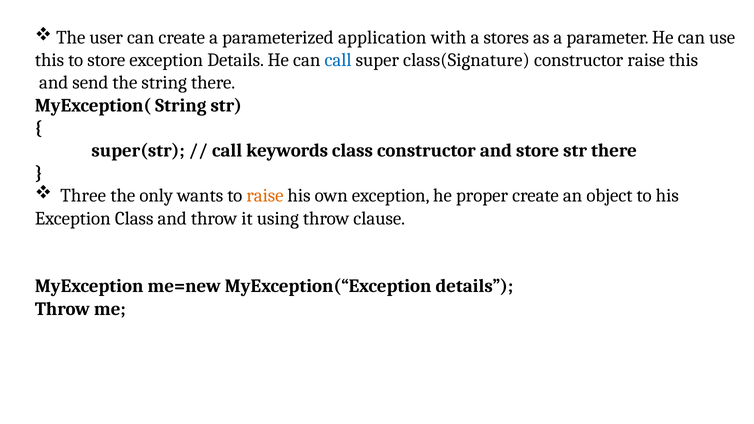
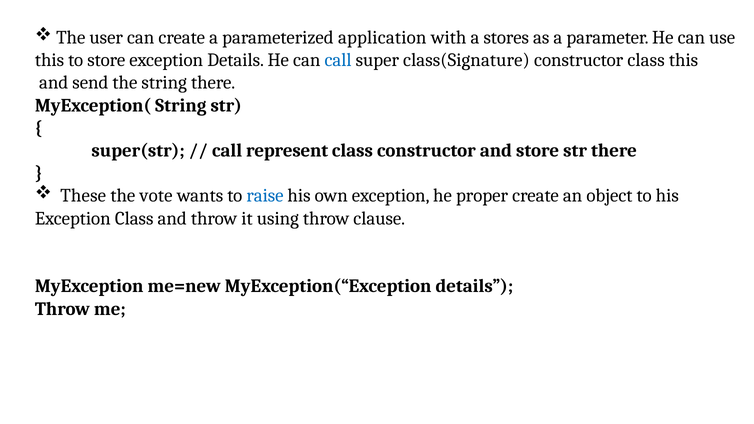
constructor raise: raise -> class
keywords: keywords -> represent
Three: Three -> These
only: only -> vote
raise at (265, 196) colour: orange -> blue
